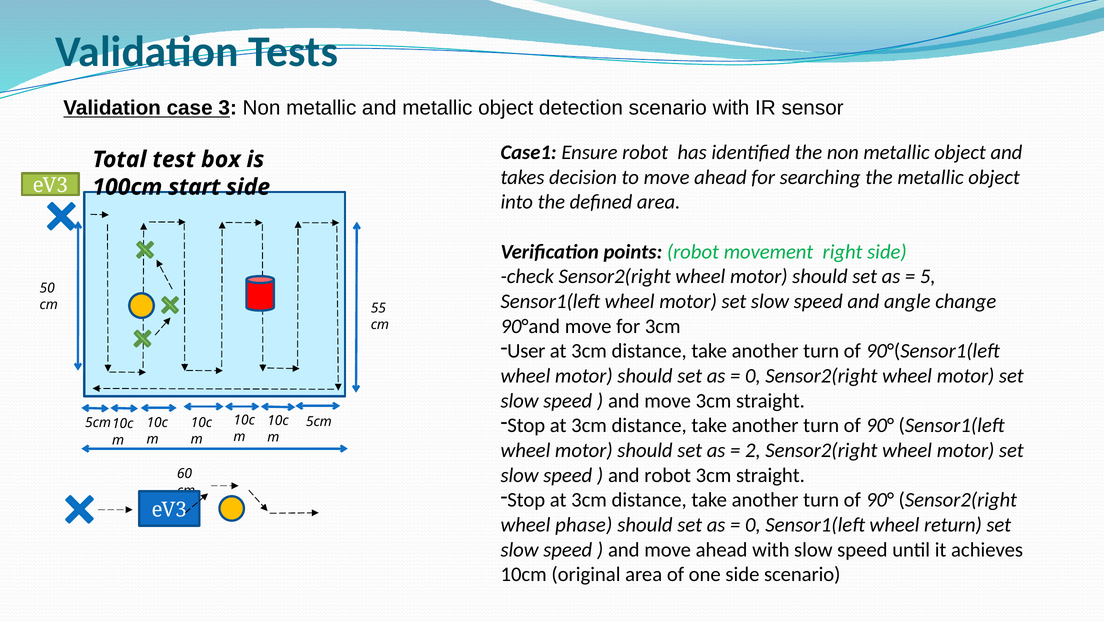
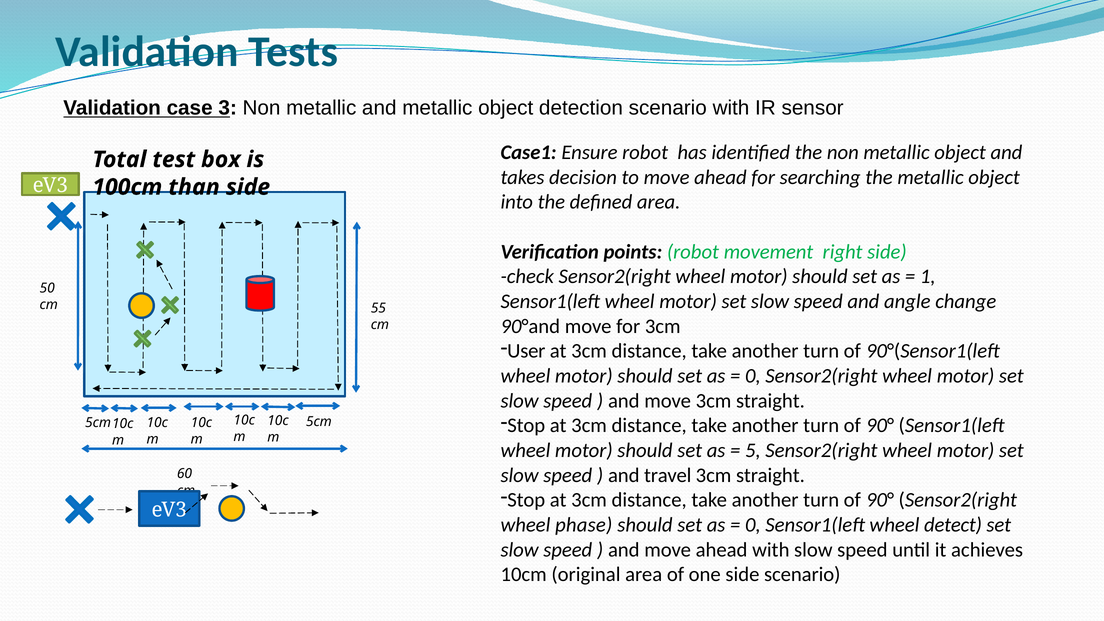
start: start -> than
5: 5 -> 1
2: 2 -> 5
and robot: robot -> travel
return: return -> detect
